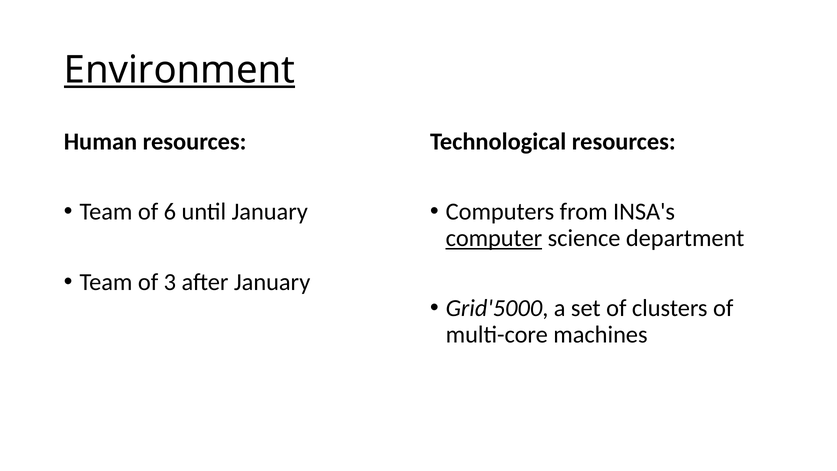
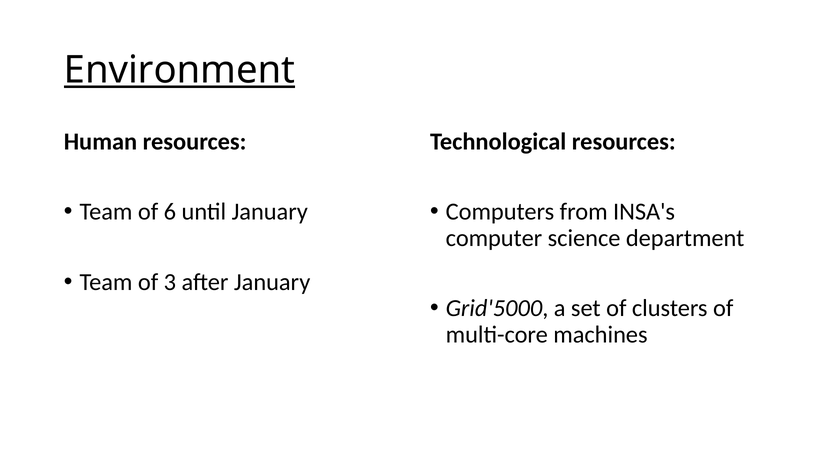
computer underline: present -> none
